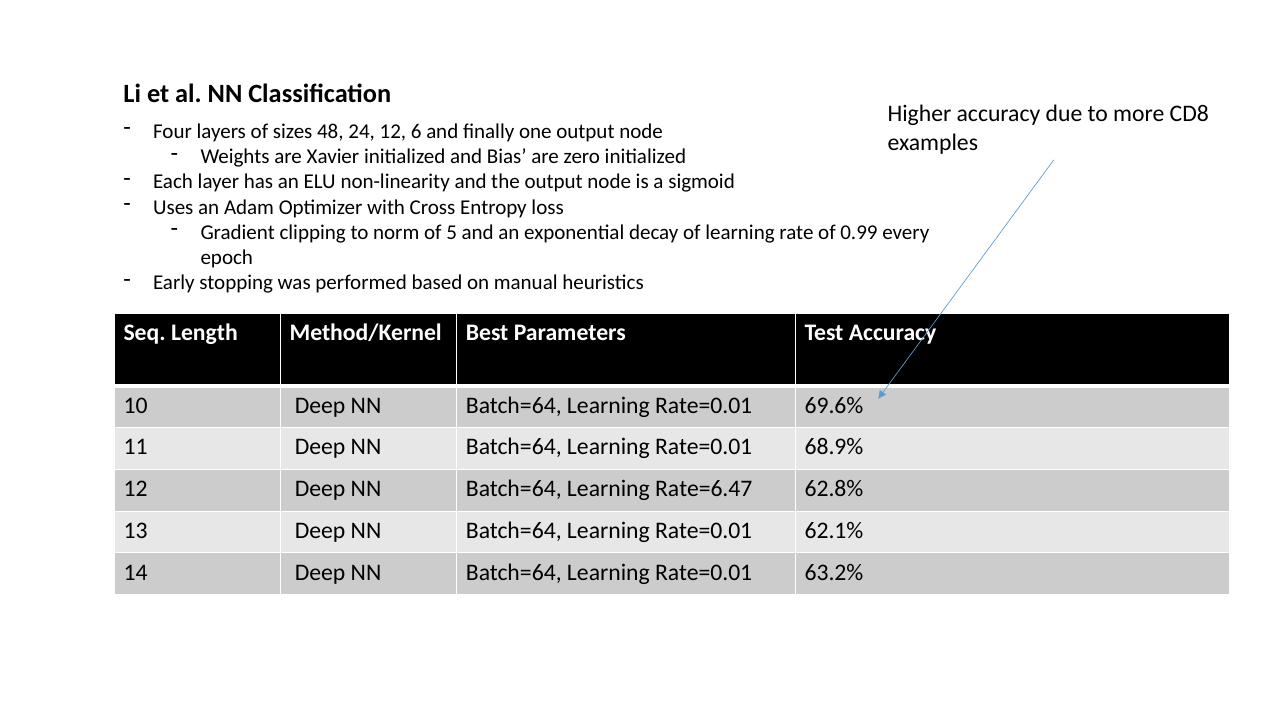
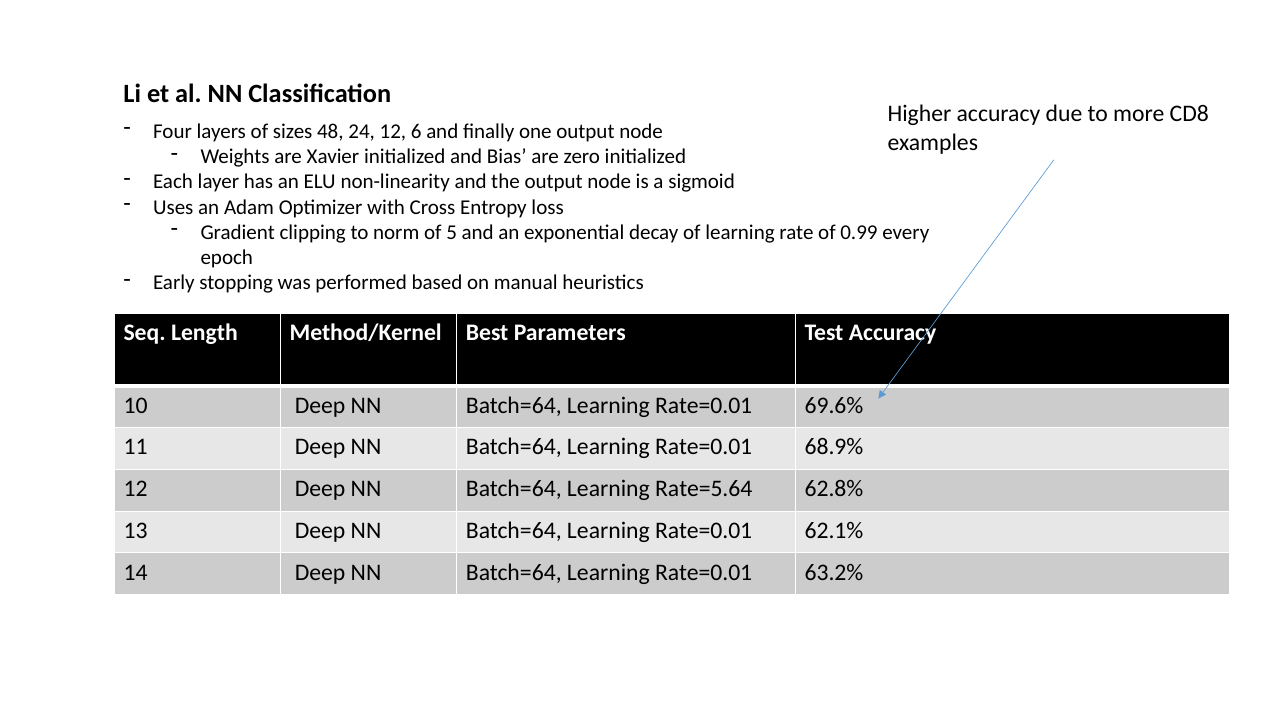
Rate=6.47: Rate=6.47 -> Rate=5.64
